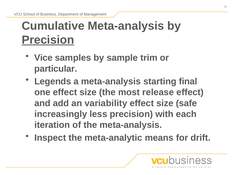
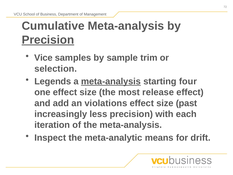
particular: particular -> selection
meta-analysis at (111, 81) underline: none -> present
final: final -> four
variability: variability -> violations
safe: safe -> past
